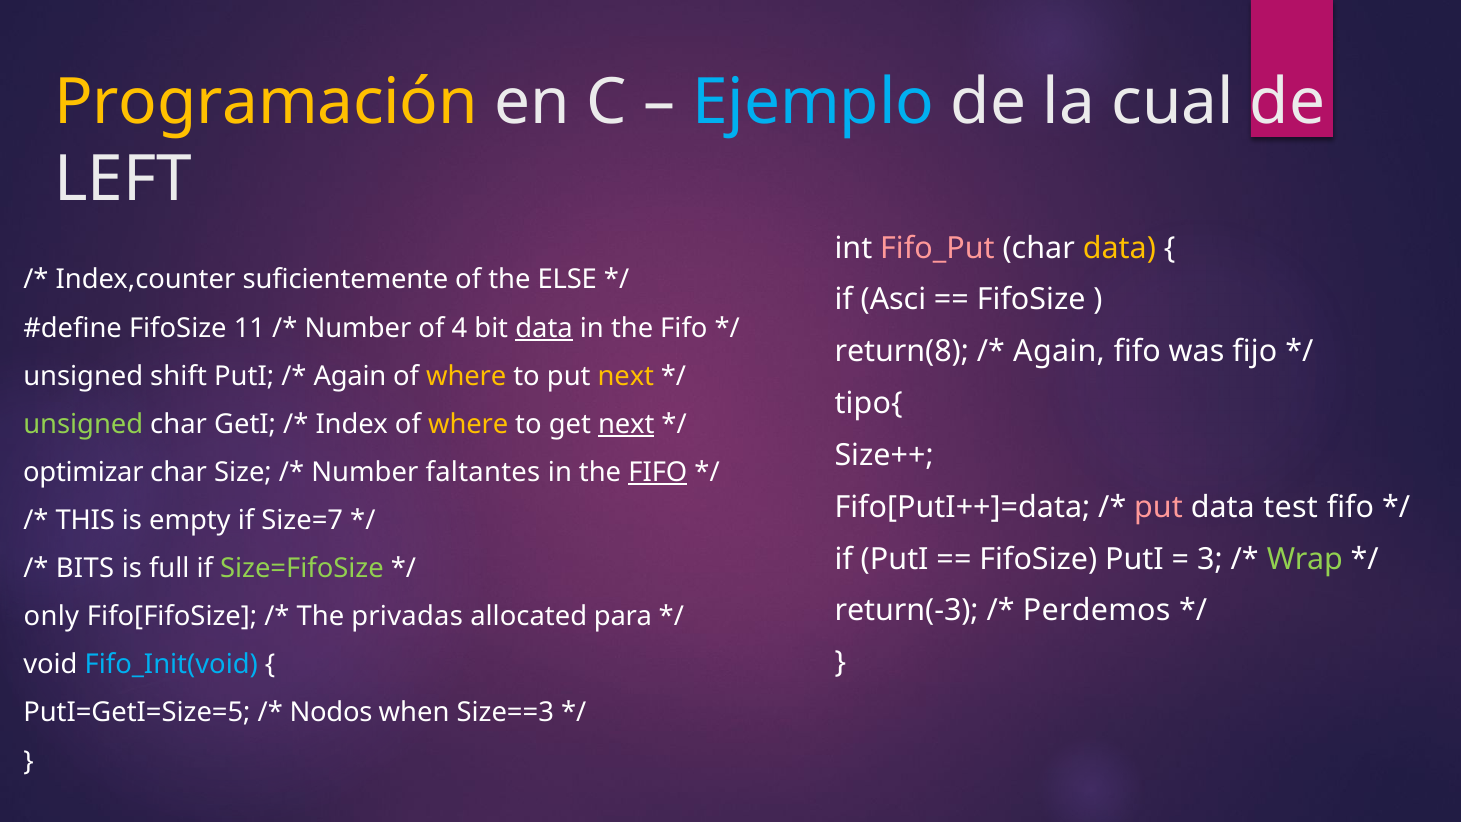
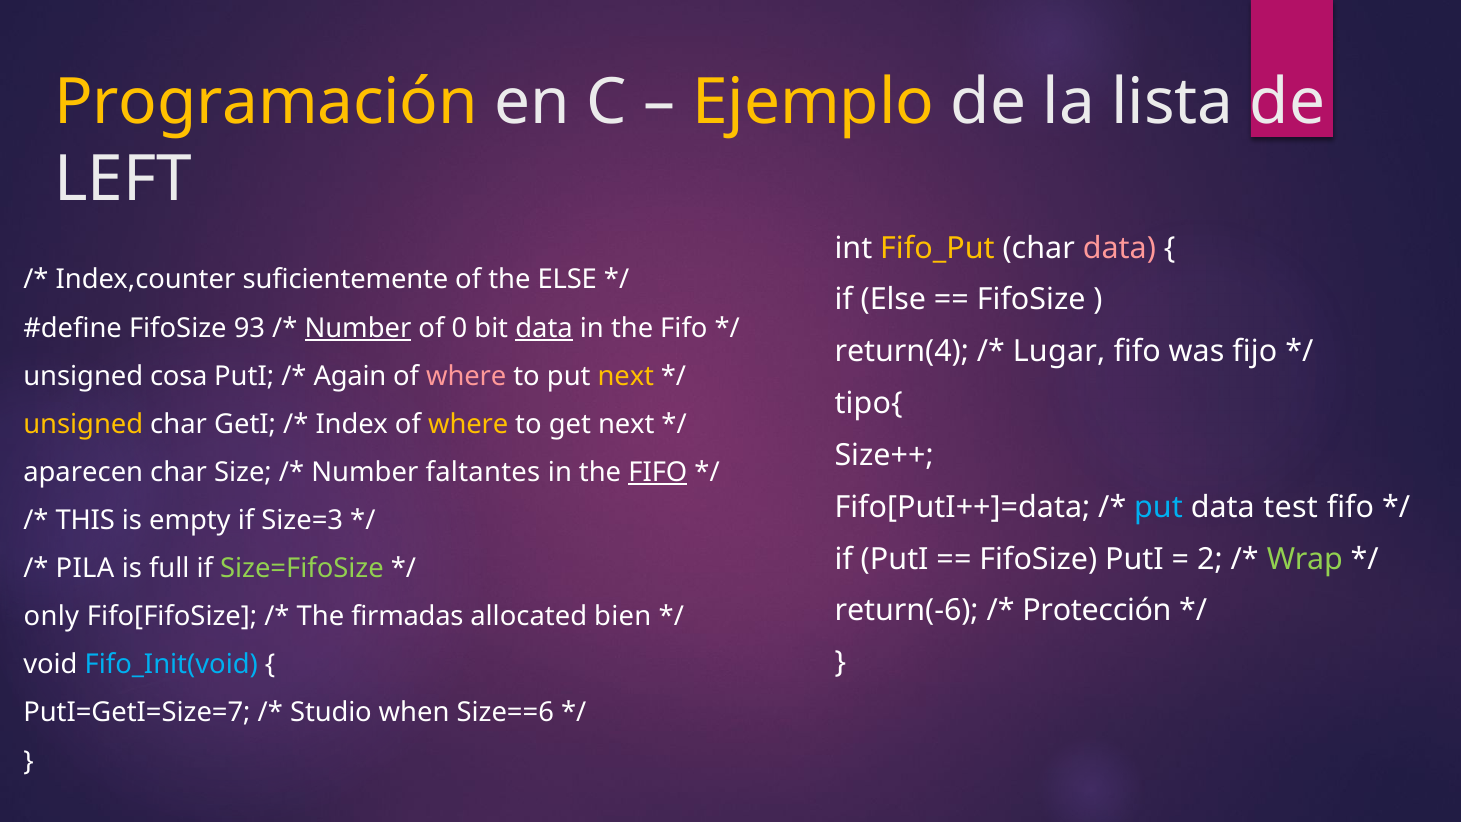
Ejemplo colour: light blue -> yellow
cual: cual -> lista
Fifo_Put colour: pink -> yellow
data at (1119, 248) colour: yellow -> pink
if Asci: Asci -> Else
11: 11 -> 93
Number at (358, 328) underline: none -> present
4: 4 -> 0
return(8: return(8 -> return(4
Again at (1059, 352): Again -> Lugar
shift: shift -> cosa
where at (466, 376) colour: yellow -> pink
unsigned at (83, 424) colour: light green -> yellow
next at (626, 424) underline: present -> none
optimizar: optimizar -> aparecen
put at (1159, 507) colour: pink -> light blue
Size=7: Size=7 -> Size=3
3: 3 -> 2
BITS: BITS -> PILA
return(-3: return(-3 -> return(-6
Perdemos: Perdemos -> Protección
privadas: privadas -> firmadas
para: para -> bien
PutI=GetI=Size=5: PutI=GetI=Size=5 -> PutI=GetI=Size=7
Nodos: Nodos -> Studio
Size==3: Size==3 -> Size==6
